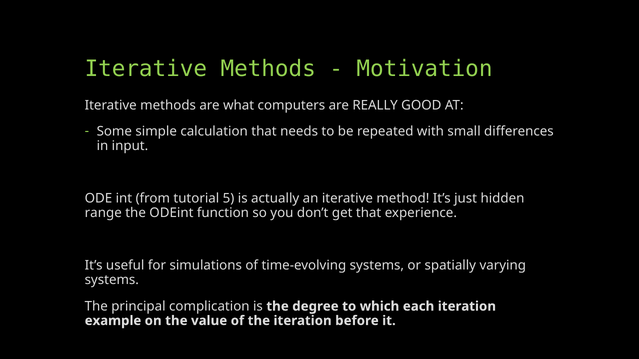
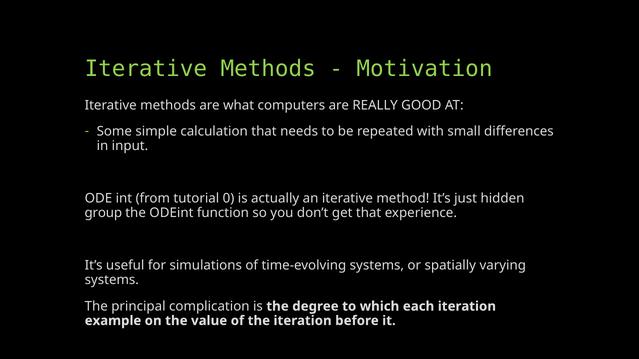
5: 5 -> 0
range: range -> group
